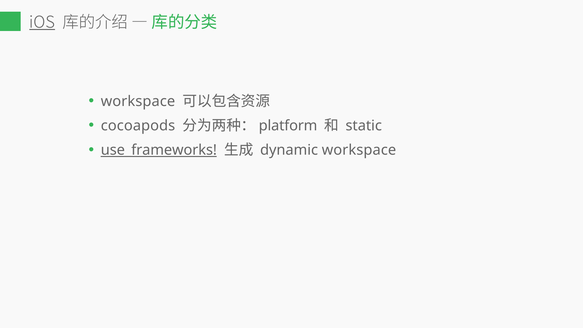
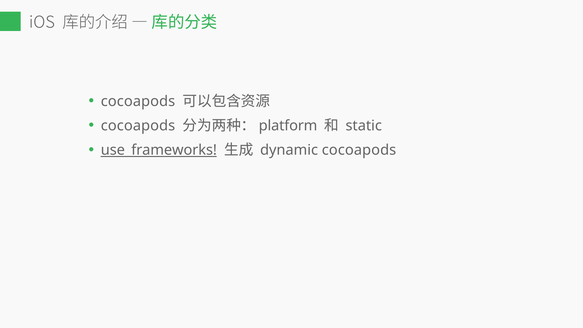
iOS underline: present -> none
workspace at (138, 101): workspace -> cocoapods
dynamic workspace: workspace -> cocoapods
